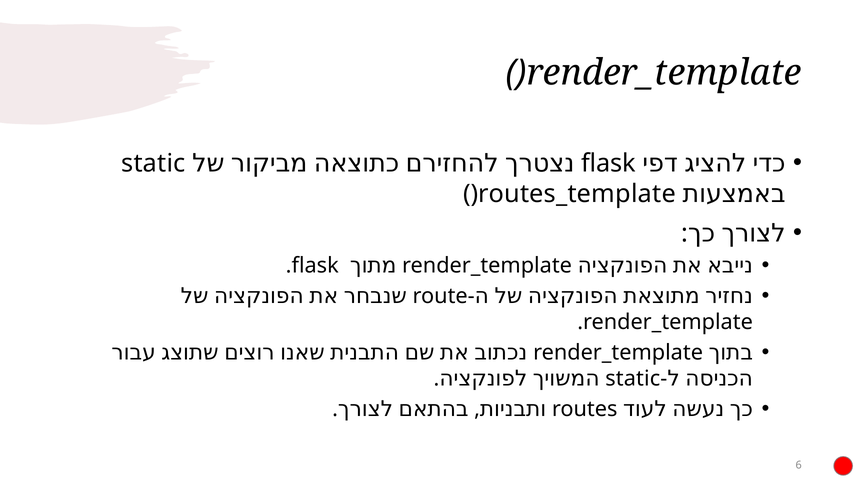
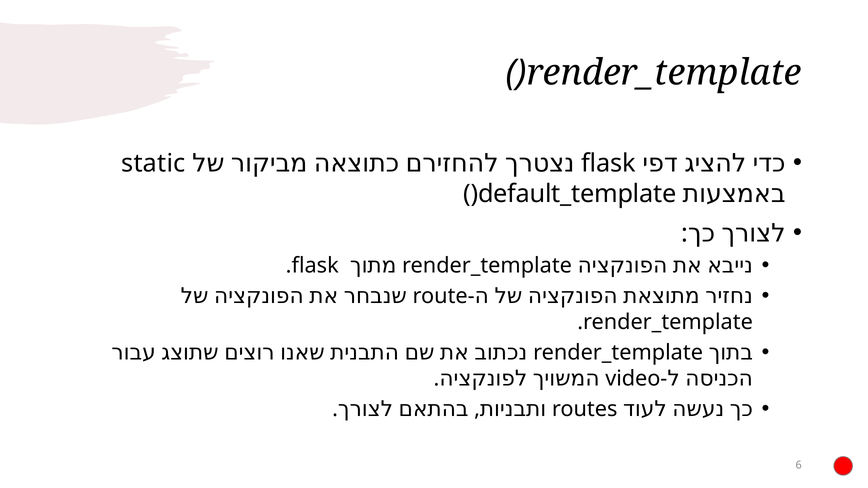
routes_template: routes_template -> default_template
static at (633, 379): static -> video
